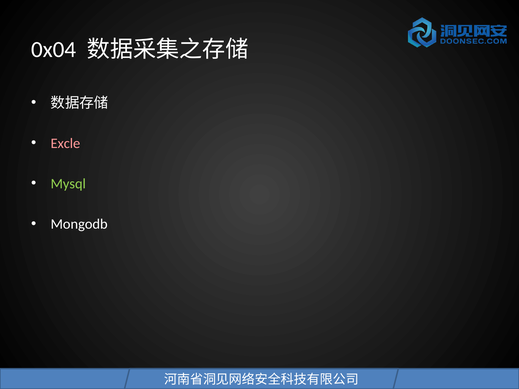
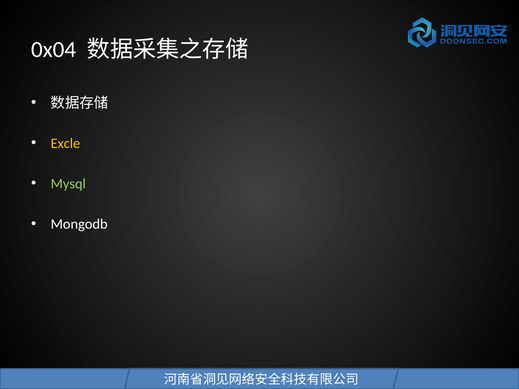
Excle colour: pink -> yellow
